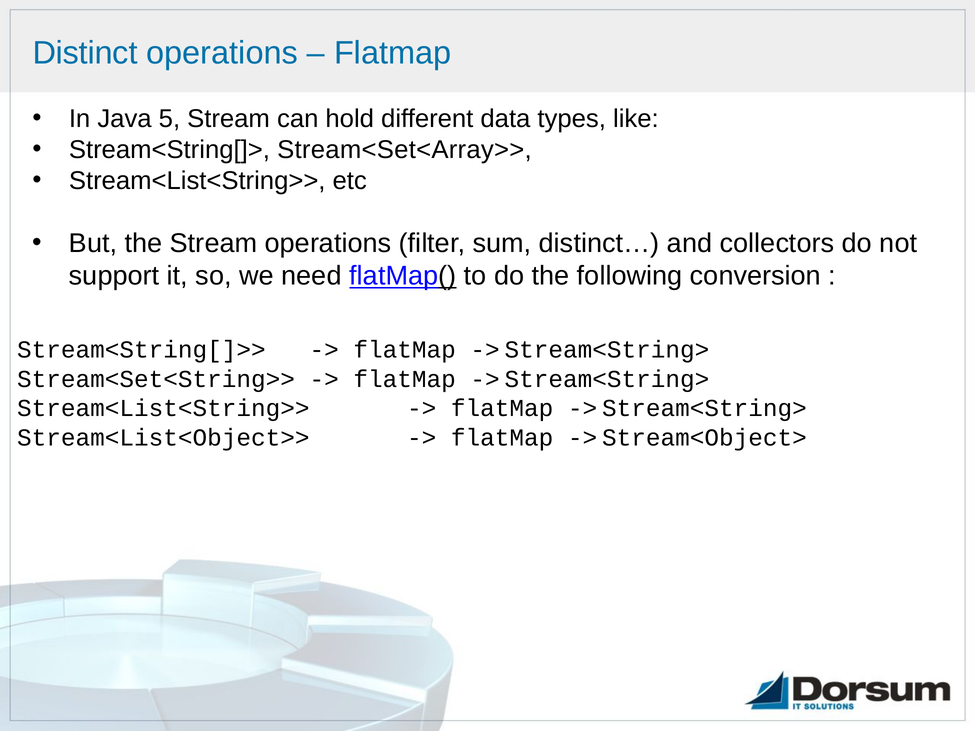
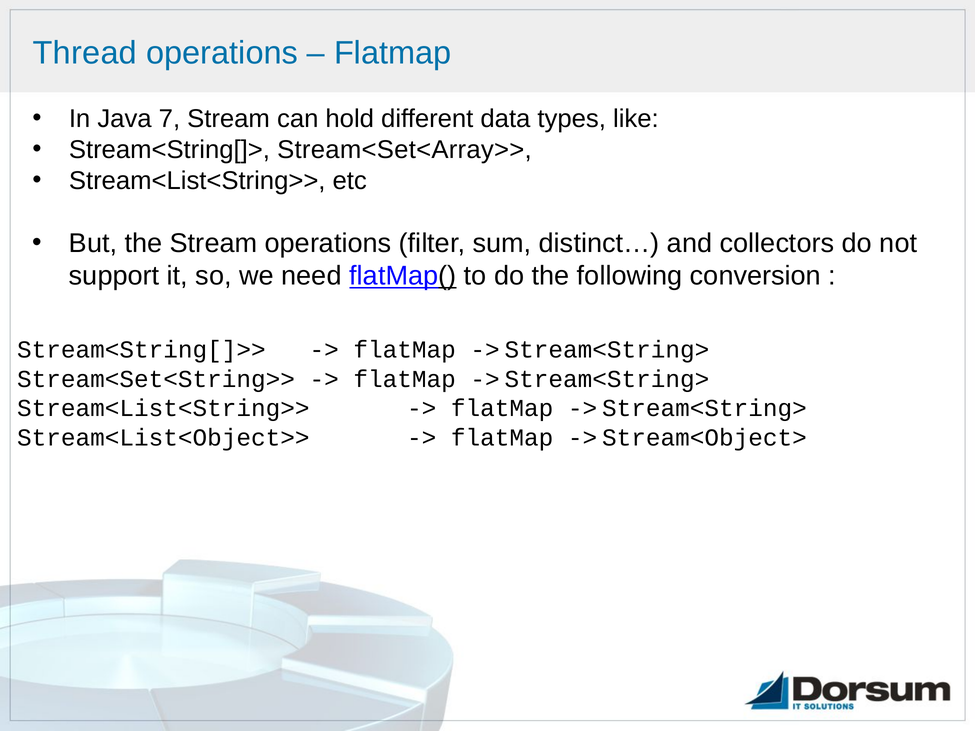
Distinct: Distinct -> Thread
5: 5 -> 7
